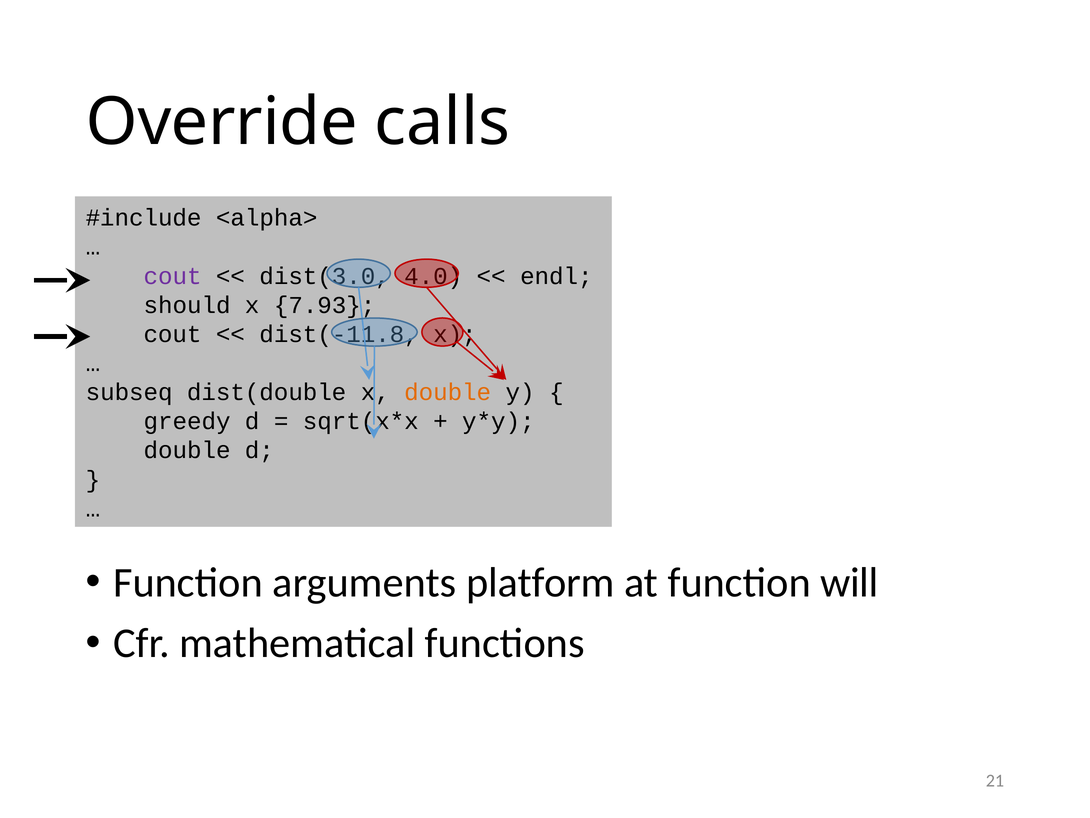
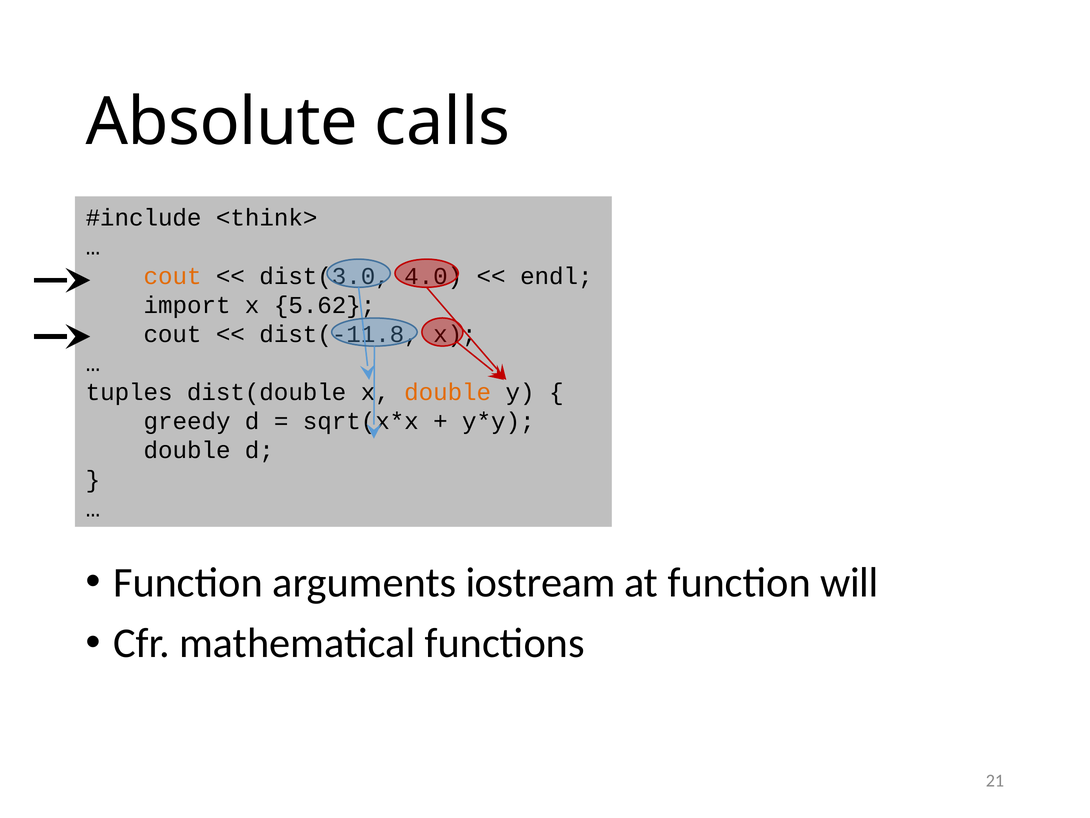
Override: Override -> Absolute
<alpha>: <alpha> -> <think>
cout at (173, 276) colour: purple -> orange
should: should -> import
7.93: 7.93 -> 5.62
subseq: subseq -> tuples
platform: platform -> iostream
